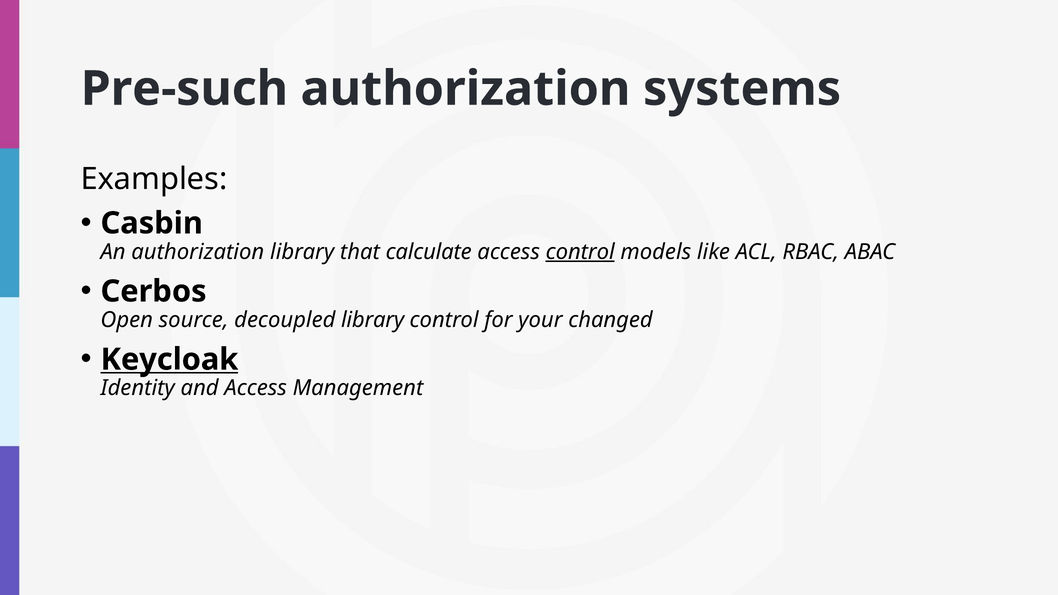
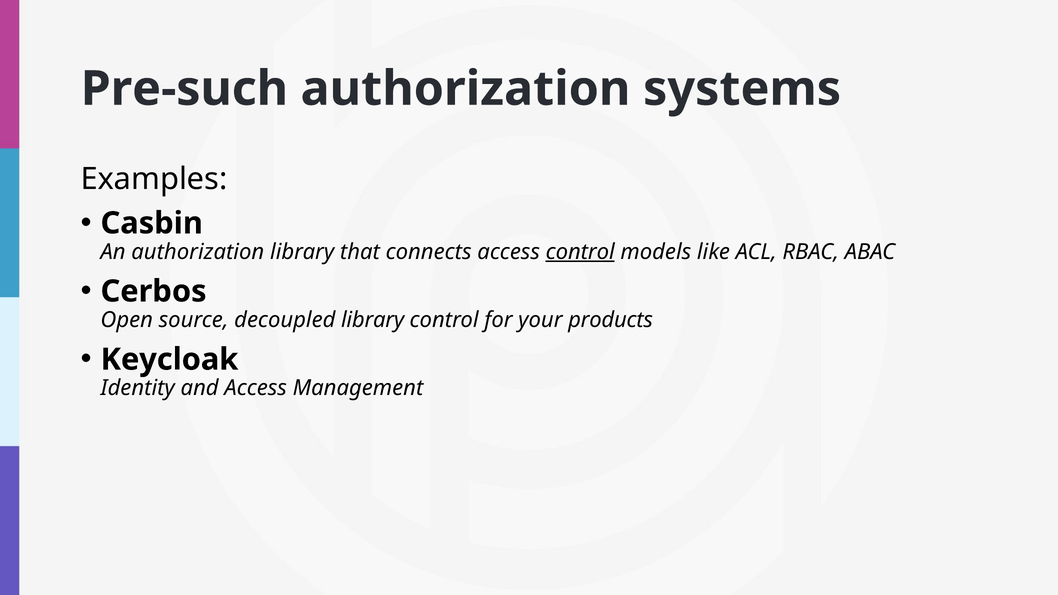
calculate: calculate -> connects
changed: changed -> products
Keycloak underline: present -> none
